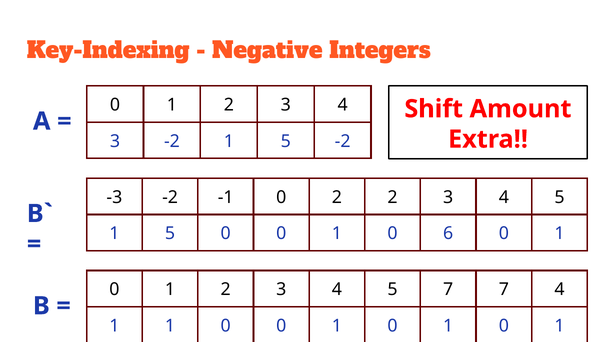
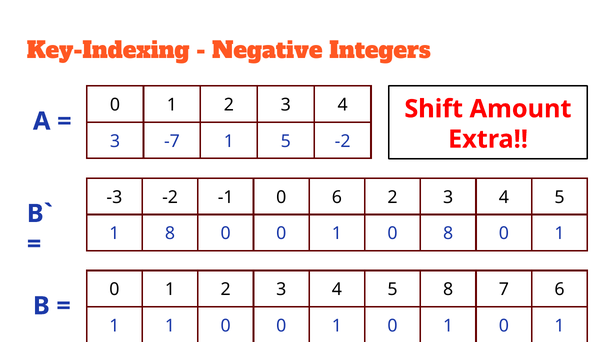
3 -2: -2 -> -7
0 2: 2 -> 6
5 at (170, 234): 5 -> 8
0 6: 6 -> 8
5 7: 7 -> 8
7 4: 4 -> 6
